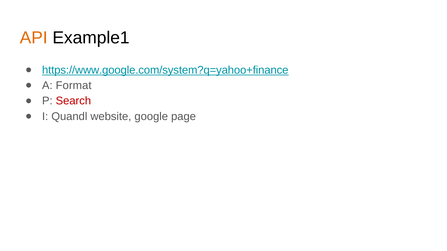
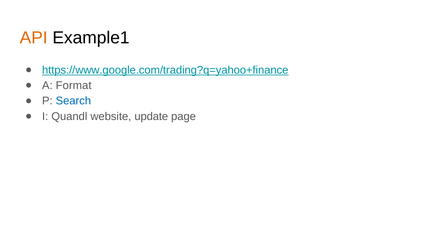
https://www.google.com/system?q=yahoo+finance: https://www.google.com/system?q=yahoo+finance -> https://www.google.com/trading?q=yahoo+finance
Search colour: red -> blue
google: google -> update
